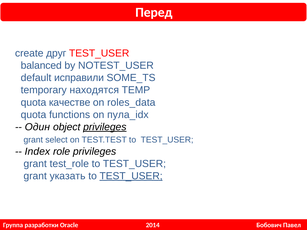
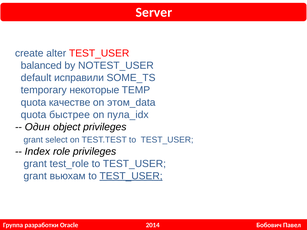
Перед: Перед -> Server
друг: друг -> alter
находятся: находятся -> некоторые
roles_data: roles_data -> этом_data
functions: functions -> быстрее
privileges at (105, 127) underline: present -> none
указать: указать -> вьюхам
